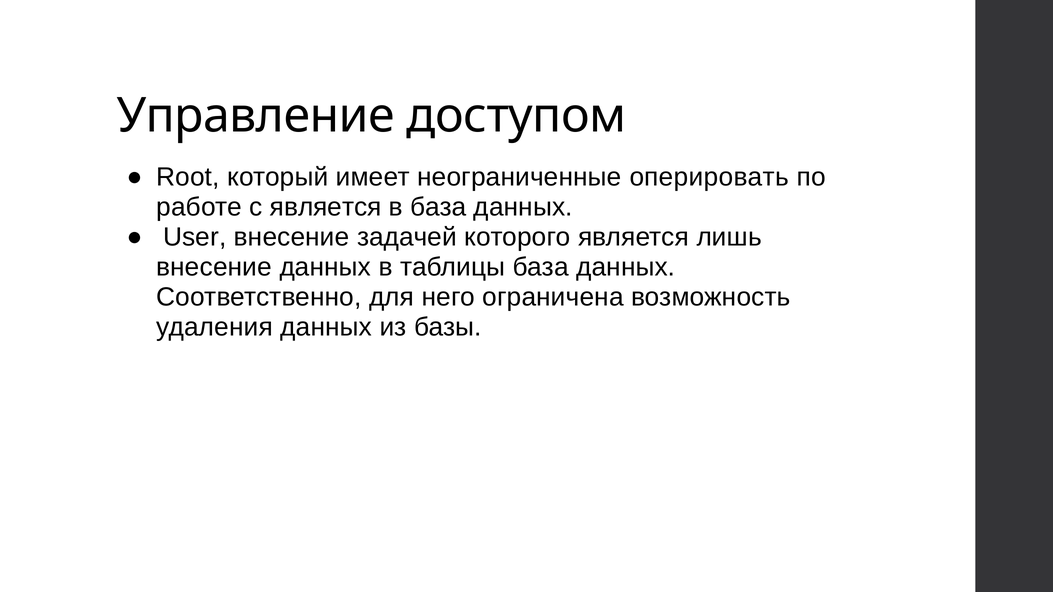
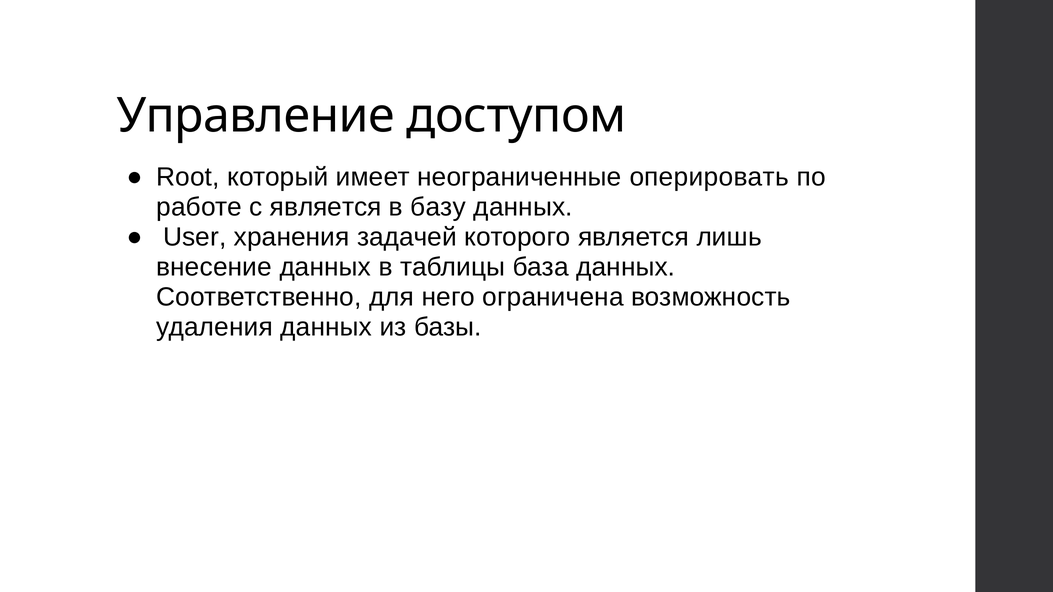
в база: база -> базу
User внесение: внесение -> хранения
